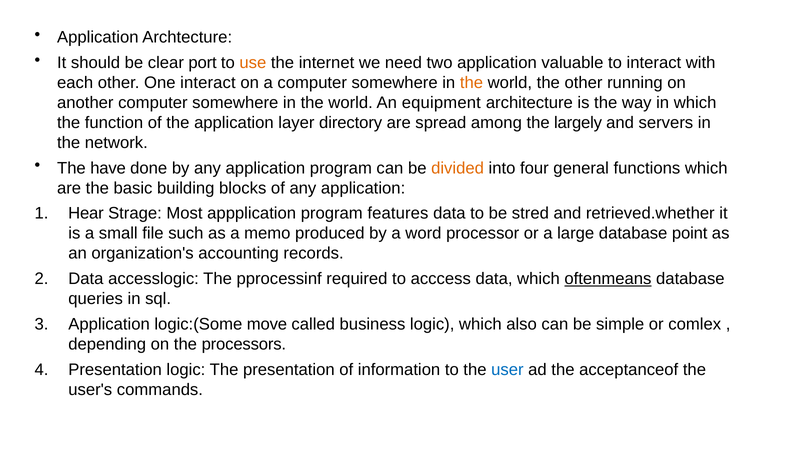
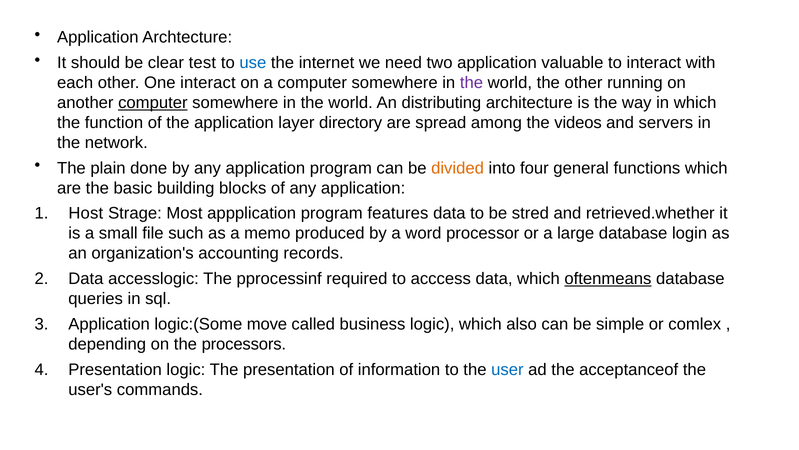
port: port -> test
use colour: orange -> blue
the at (471, 83) colour: orange -> purple
computer at (153, 103) underline: none -> present
equipment: equipment -> distributing
largely: largely -> videos
have: have -> plain
Hear: Hear -> Host
point: point -> login
